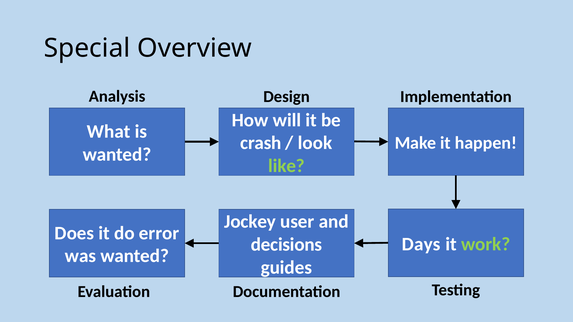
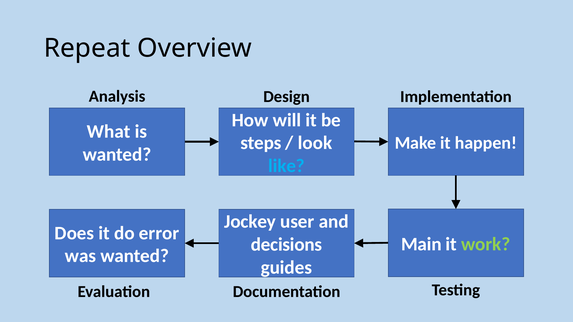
Special: Special -> Repeat
crash: crash -> steps
like colour: light green -> light blue
Days: Days -> Main
